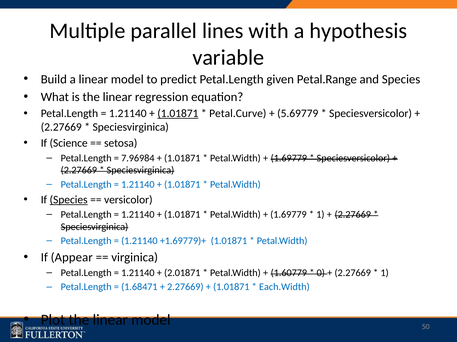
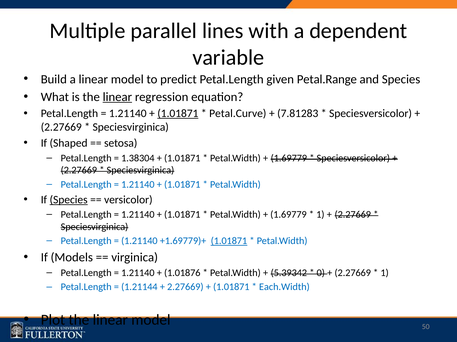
hypothesis: hypothesis -> dependent
linear at (117, 97) underline: none -> present
5.69779: 5.69779 -> 7.81283
Science: Science -> Shaped
7.96984: 7.96984 -> 1.38304
1.01871 at (229, 241) underline: none -> present
Appear: Appear -> Models
2.01871: 2.01871 -> 1.01876
1.60779: 1.60779 -> 5.39342
1.68471: 1.68471 -> 1.21144
